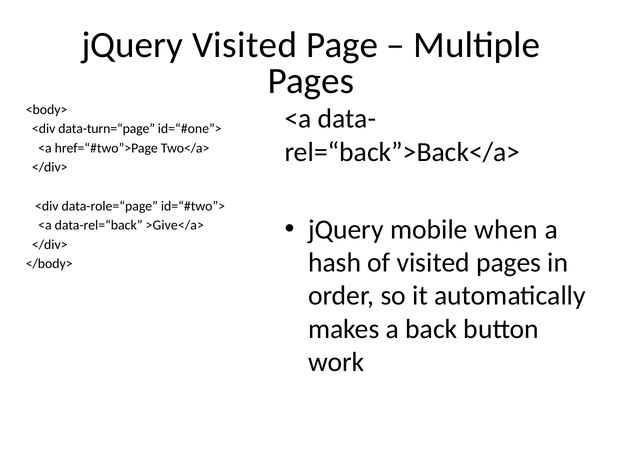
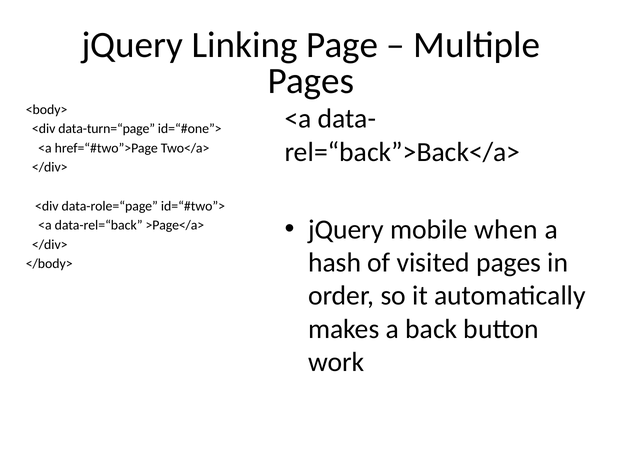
jQuery Visited: Visited -> Linking
>Give</a>: >Give</a> -> >Page</a>
